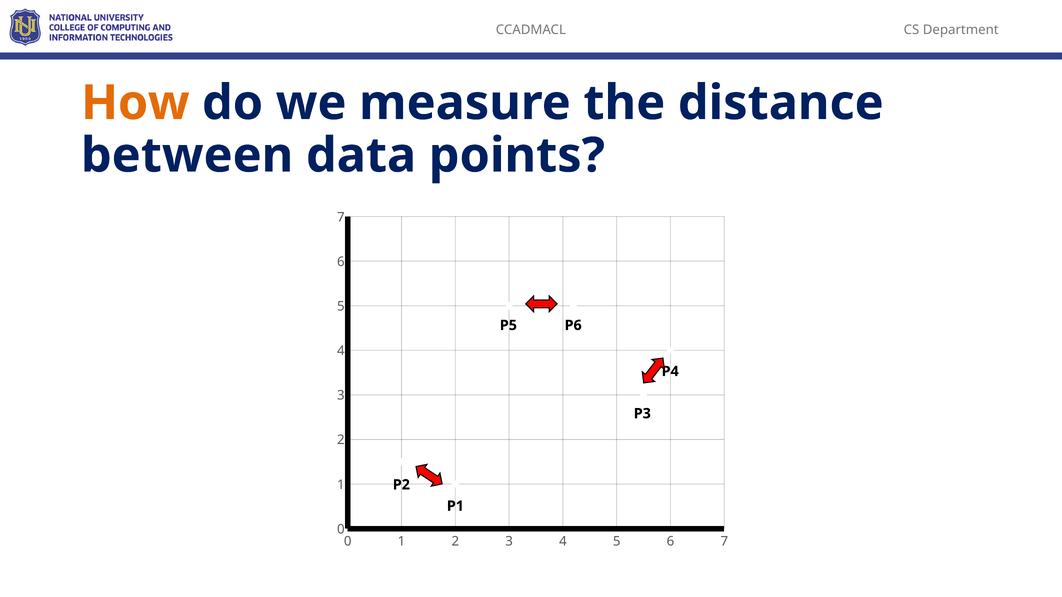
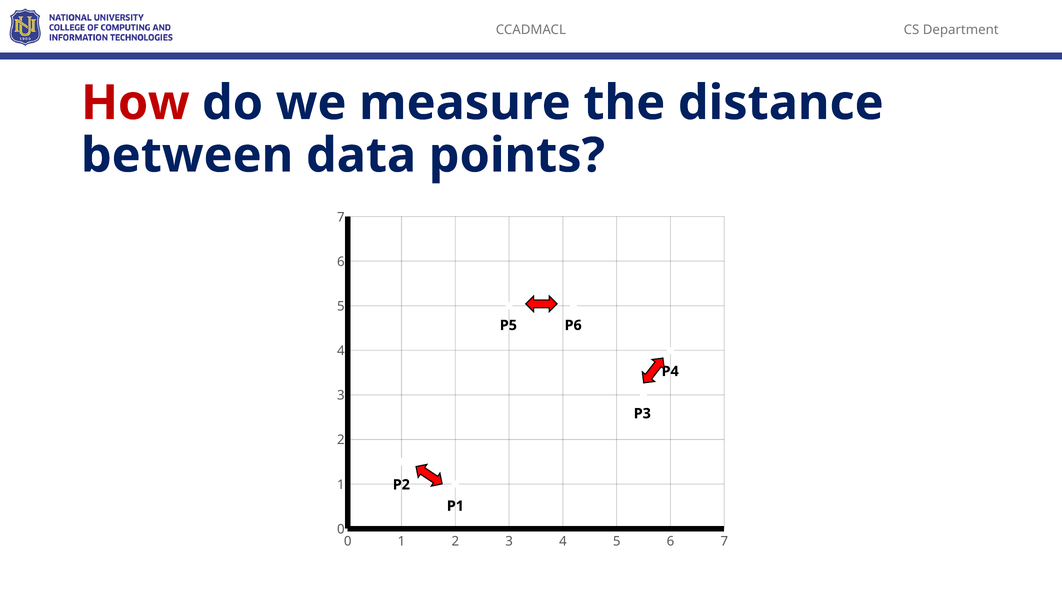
How colour: orange -> red
